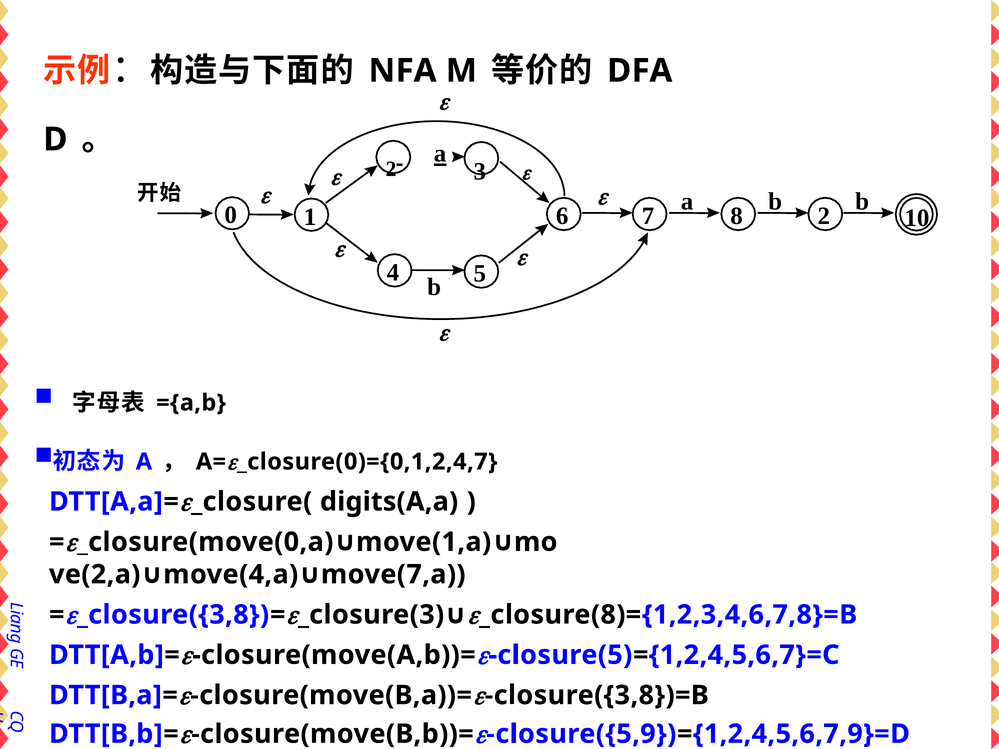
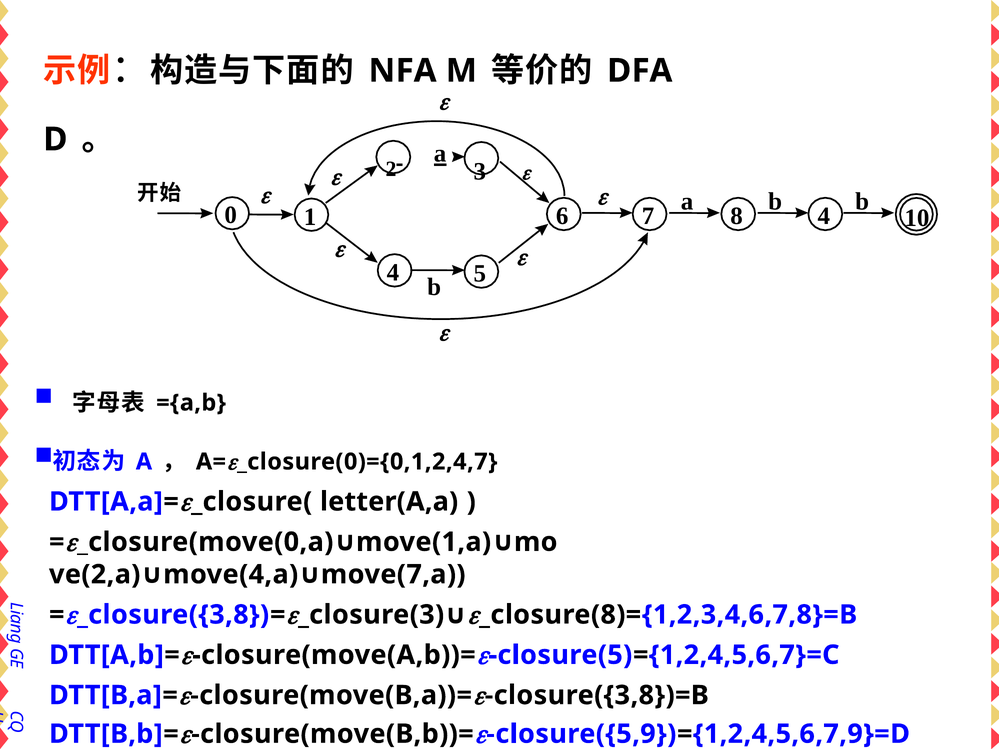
8 2: 2 -> 4
digits(A,a: digits(A,a -> letter(A,a
